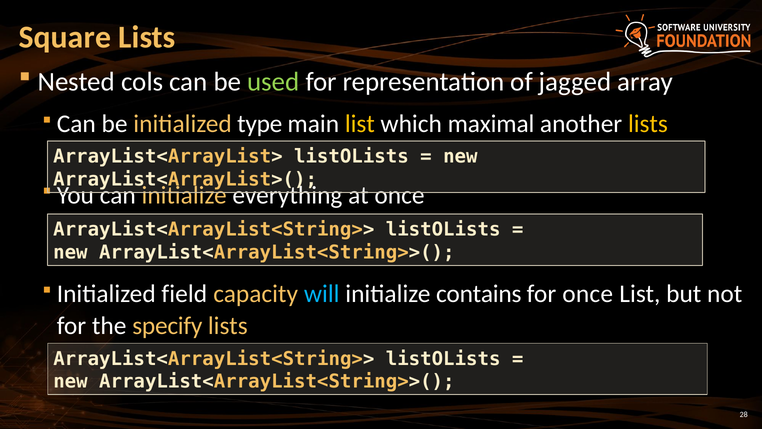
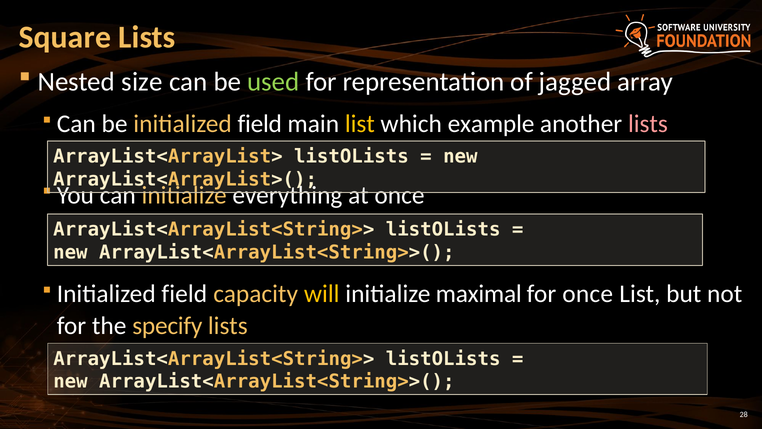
cols: cols -> size
be initialized type: type -> field
maximal: maximal -> example
lists at (648, 124) colour: yellow -> pink
will colour: light blue -> yellow
contains: contains -> maximal
